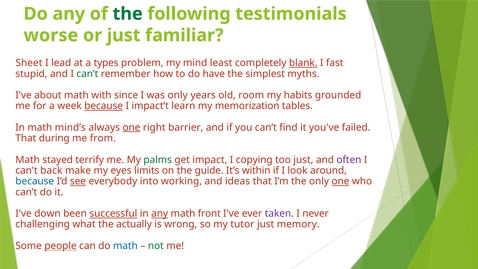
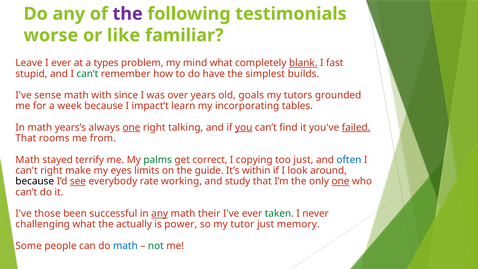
the at (128, 14) colour: green -> purple
or just: just -> like
Sheet: Sheet -> Leave
I lead: lead -> ever
mind least: least -> what
myths: myths -> builds
about: about -> sense
was only: only -> over
room: room -> goals
habits: habits -> tutors
because at (104, 106) underline: present -> none
memorization: memorization -> incorporating
mind’s: mind’s -> years’s
barrier: barrier -> talking
you underline: none -> present
failed underline: none -> present
during: during -> rooms
impact: impact -> correct
often colour: purple -> blue
can't back: back -> right
because at (35, 181) colour: blue -> black
into: into -> rate
ideas: ideas -> study
down: down -> those
successful underline: present -> none
front: front -> their
taken colour: purple -> green
wrong: wrong -> power
people underline: present -> none
